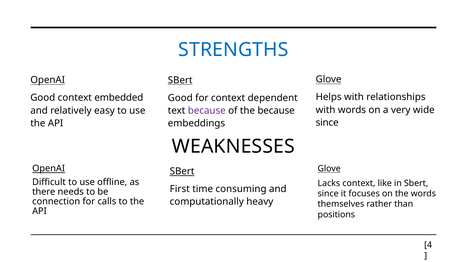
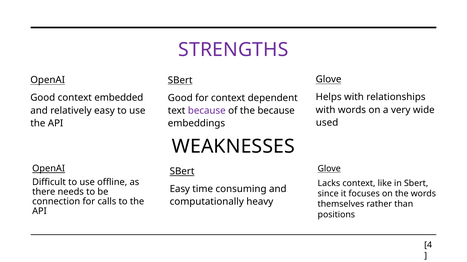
STRENGTHS colour: blue -> purple
since at (327, 123): since -> used
First at (180, 189): First -> Easy
